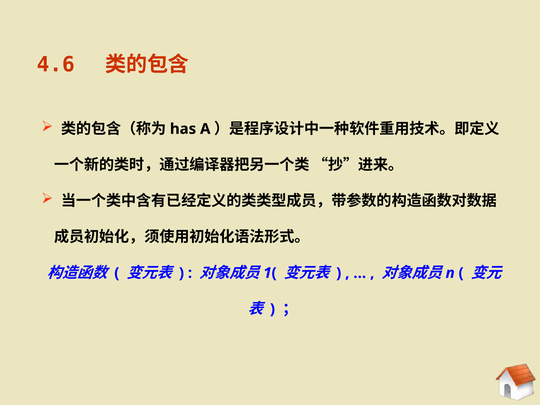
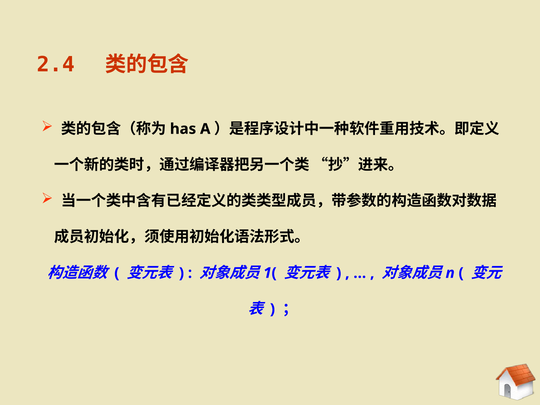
4.6: 4.6 -> 2.4
